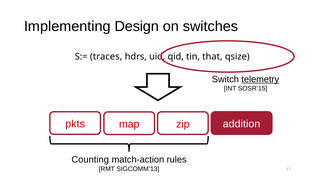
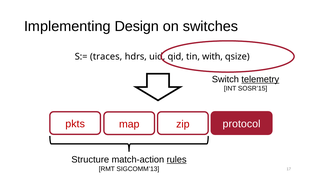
that: that -> with
addition: addition -> protocol
Counting: Counting -> Structure
rules underline: none -> present
